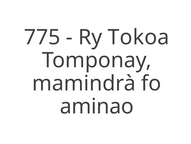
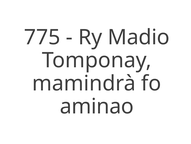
Tokoa: Tokoa -> Madio
